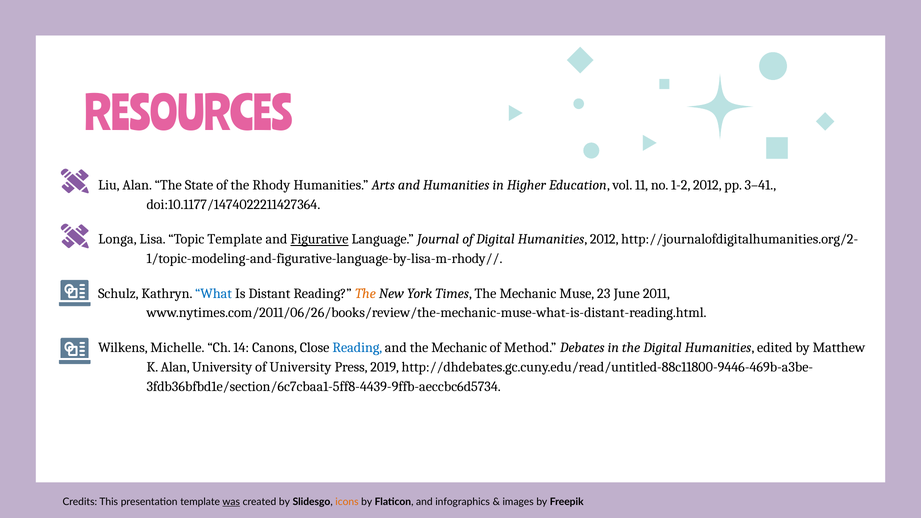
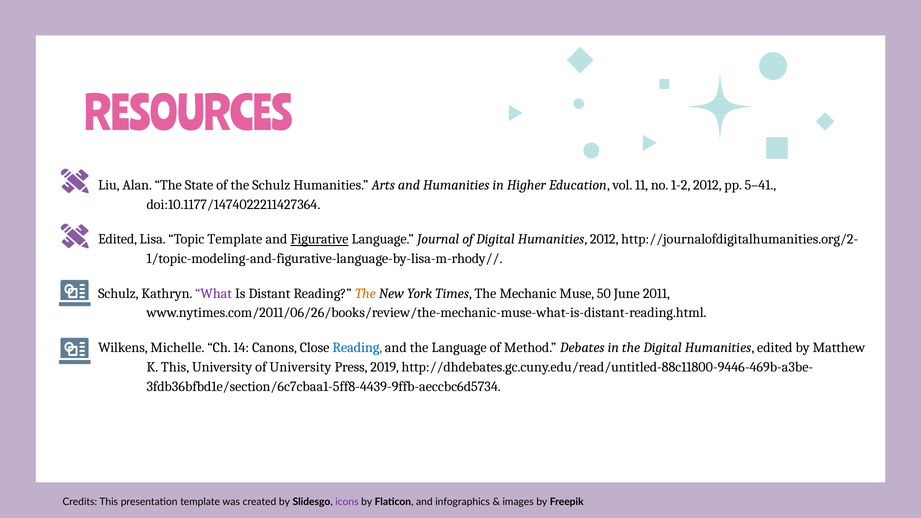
the Rhody: Rhody -> Schulz
3–41: 3–41 -> 5–41
Longa at (117, 239): Longa -> Edited
What colour: blue -> purple
23: 23 -> 50
and the Mechanic: Mechanic -> Language
K Alan: Alan -> This
was underline: present -> none
icons colour: orange -> purple
